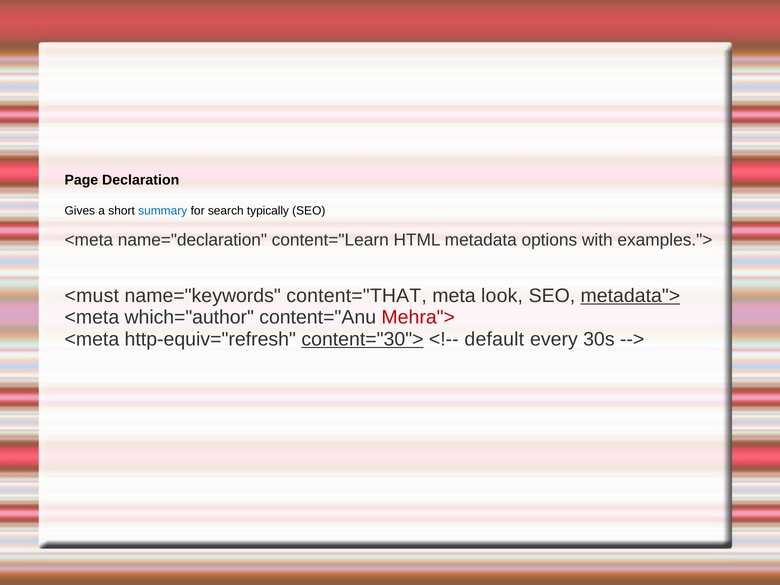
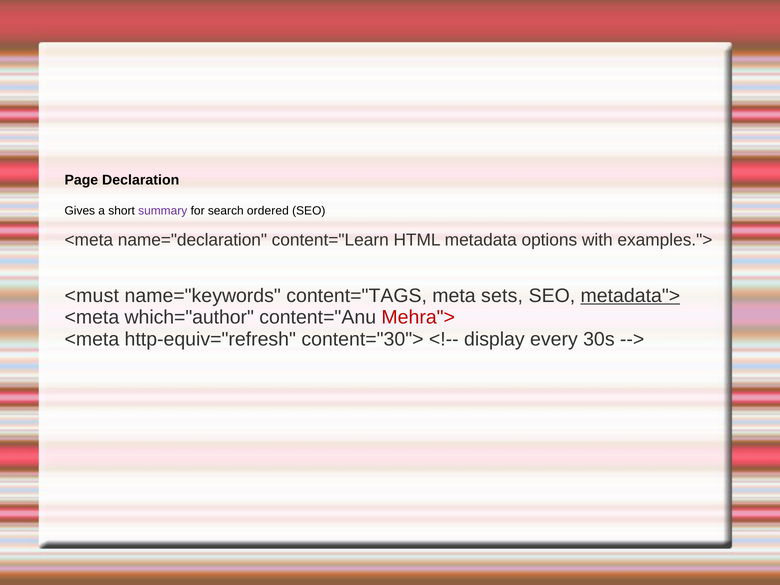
summary colour: blue -> purple
typically: typically -> ordered
content="THAT: content="THAT -> content="TAGS
look: look -> sets
content="30"> underline: present -> none
default: default -> display
